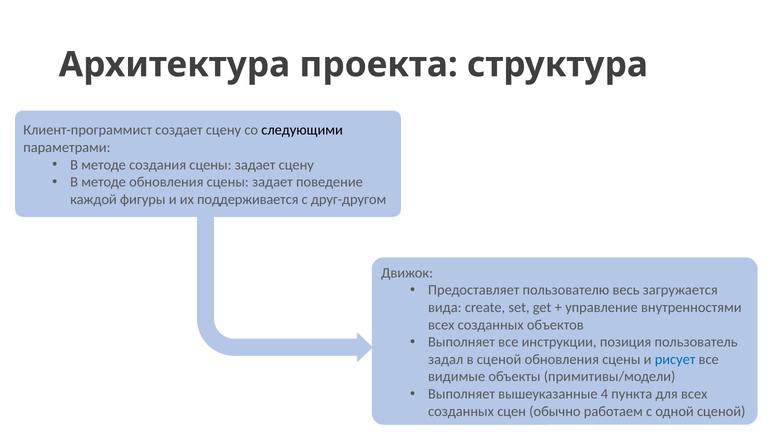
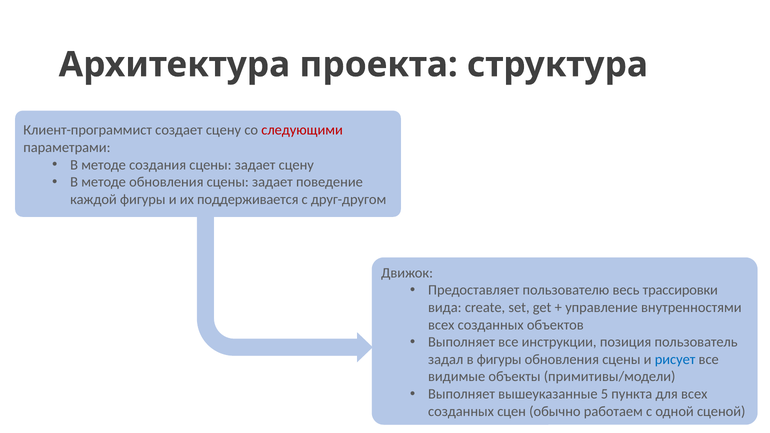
следующими colour: black -> red
загружается: загружается -> трассировки
в сценой: сценой -> фигуры
4: 4 -> 5
